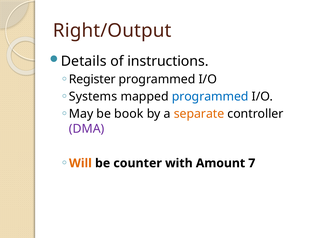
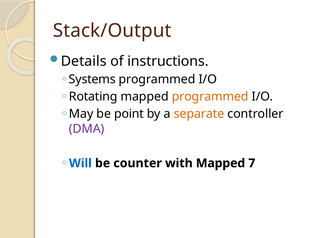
Right/Output: Right/Output -> Stack/Output
Register: Register -> Systems
Systems: Systems -> Rotating
programmed at (210, 97) colour: blue -> orange
book: book -> point
Will colour: orange -> blue
with Amount: Amount -> Mapped
